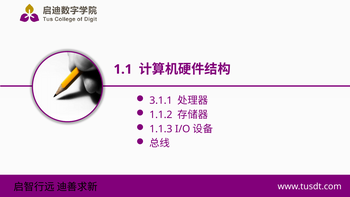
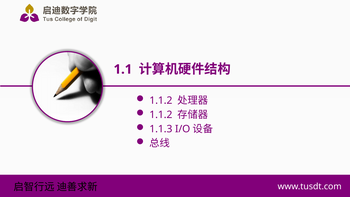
3.1.1 at (161, 100): 3.1.1 -> 1.1.2
